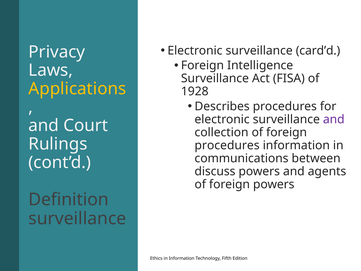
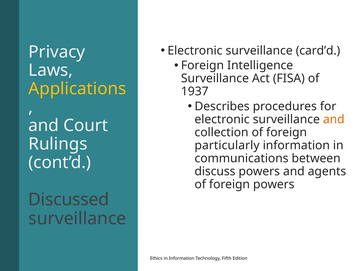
1928: 1928 -> 1937
and at (334, 119) colour: purple -> orange
procedures at (227, 145): procedures -> particularly
Definition: Definition -> Discussed
